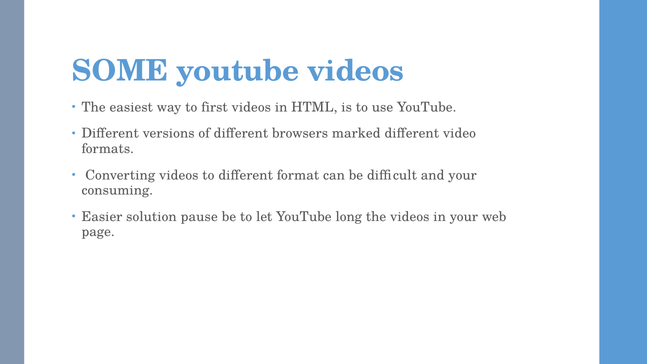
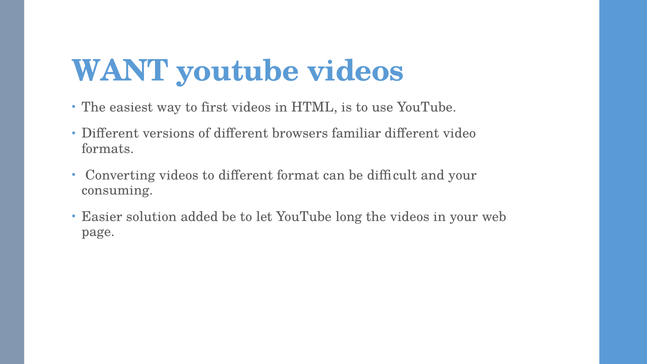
SOME: SOME -> WANT
marked: marked -> familiar
pause: pause -> added
